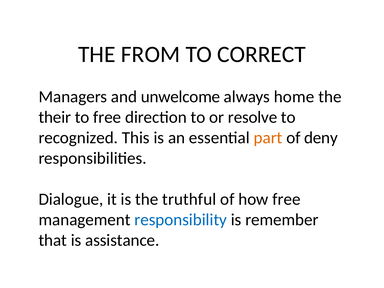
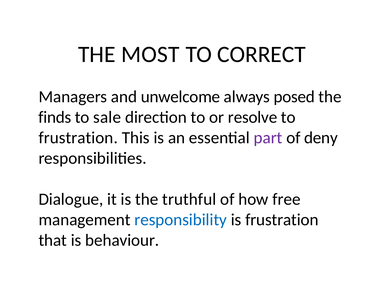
FROM: FROM -> MOST
home: home -> posed
their: their -> finds
to free: free -> sale
recognized at (78, 138): recognized -> frustration
part colour: orange -> purple
is remember: remember -> frustration
assistance: assistance -> behaviour
